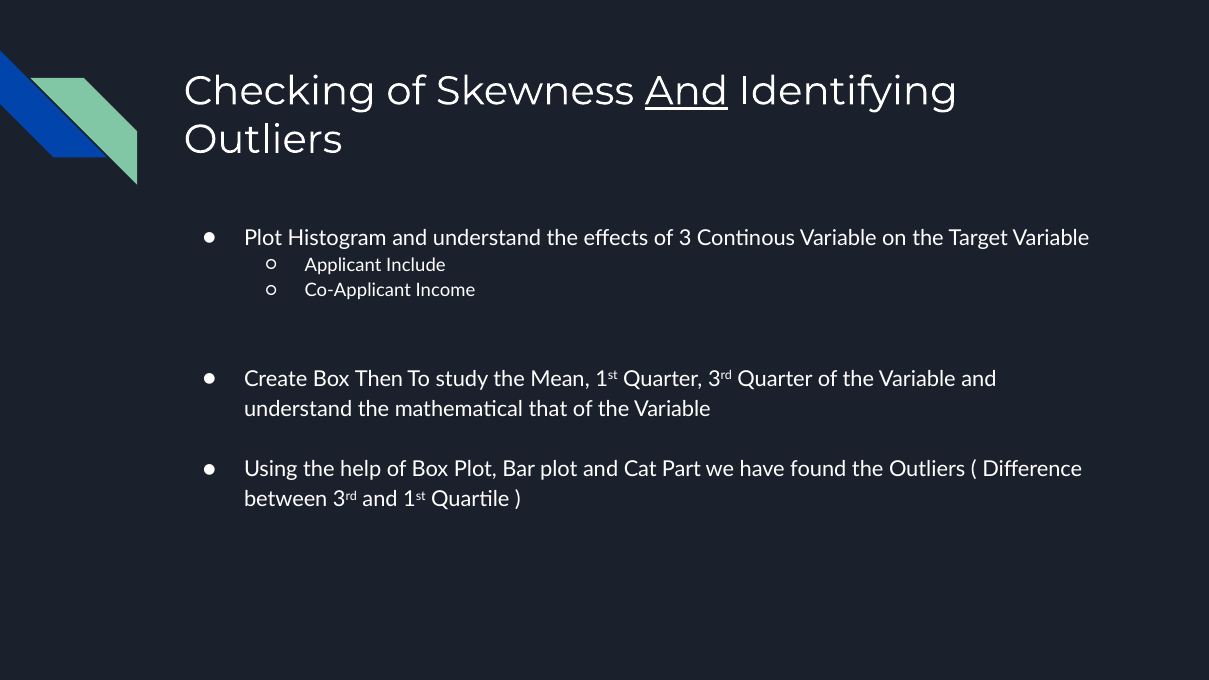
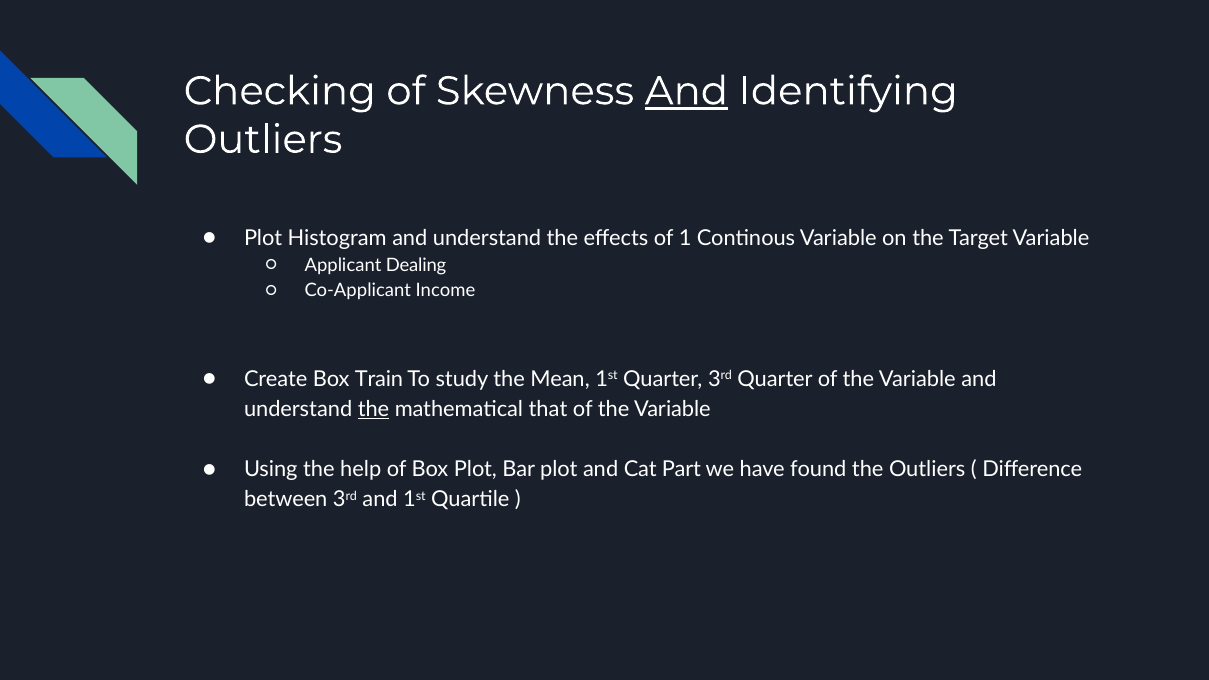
3: 3 -> 1
Include: Include -> Dealing
Then: Then -> Train
the at (374, 409) underline: none -> present
